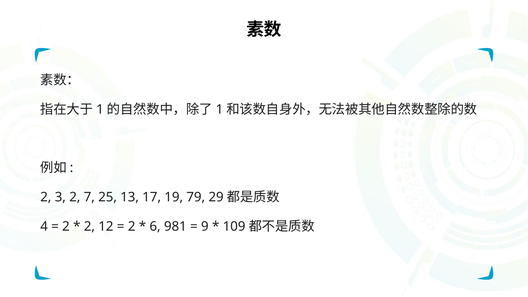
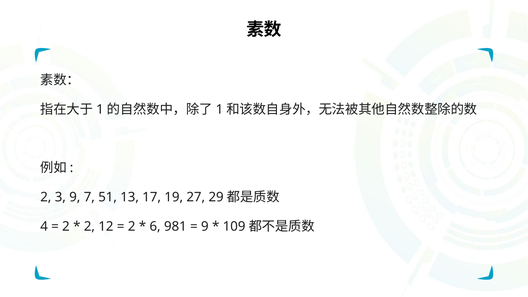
3 2: 2 -> 9
25: 25 -> 51
79: 79 -> 27
